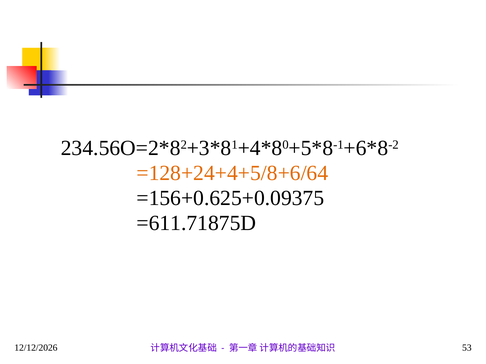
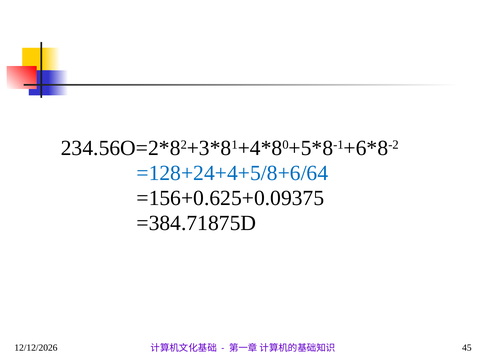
=128+24+4+5/8+6/64 colour: orange -> blue
=611.71875D: =611.71875D -> =384.71875D
53: 53 -> 45
